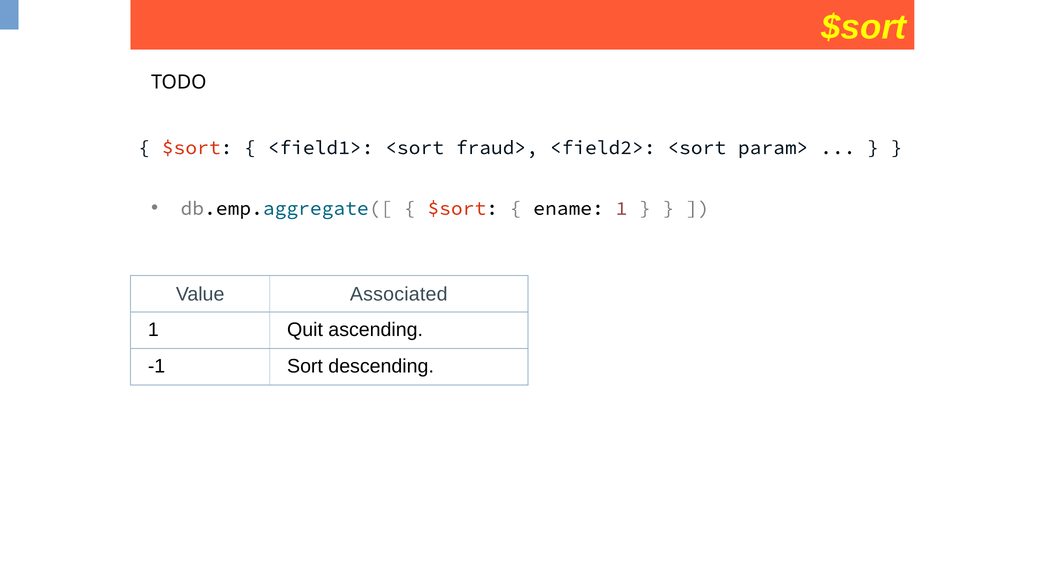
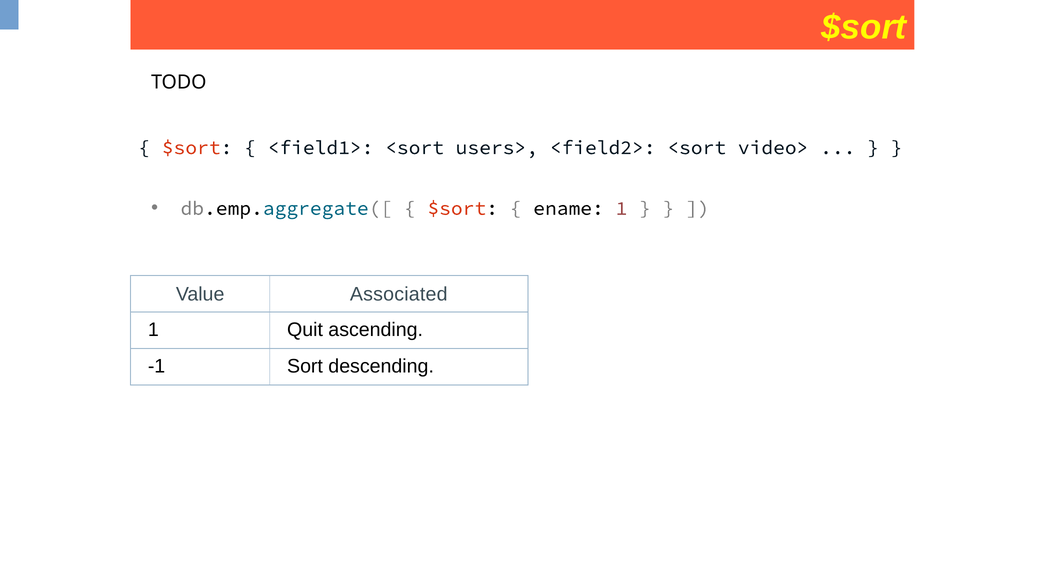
fraud>: fraud> -> users>
param>: param> -> video>
